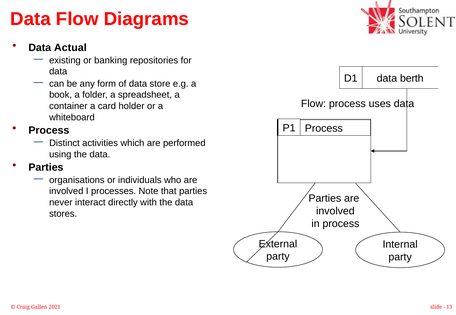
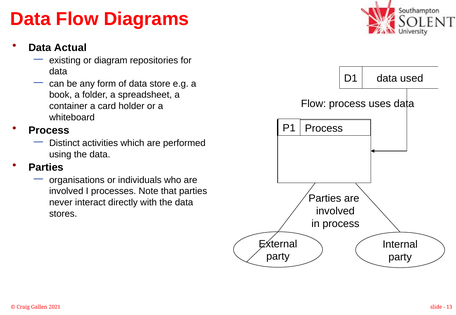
banking: banking -> diagram
berth: berth -> used
